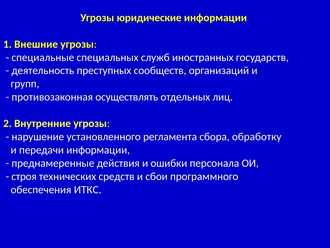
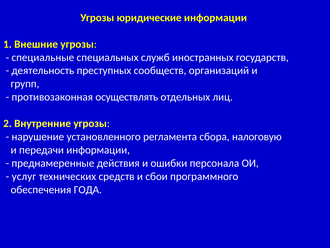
обработку: обработку -> налоговую
строя: строя -> услуг
ИТКС: ИТКС -> ГОДА
